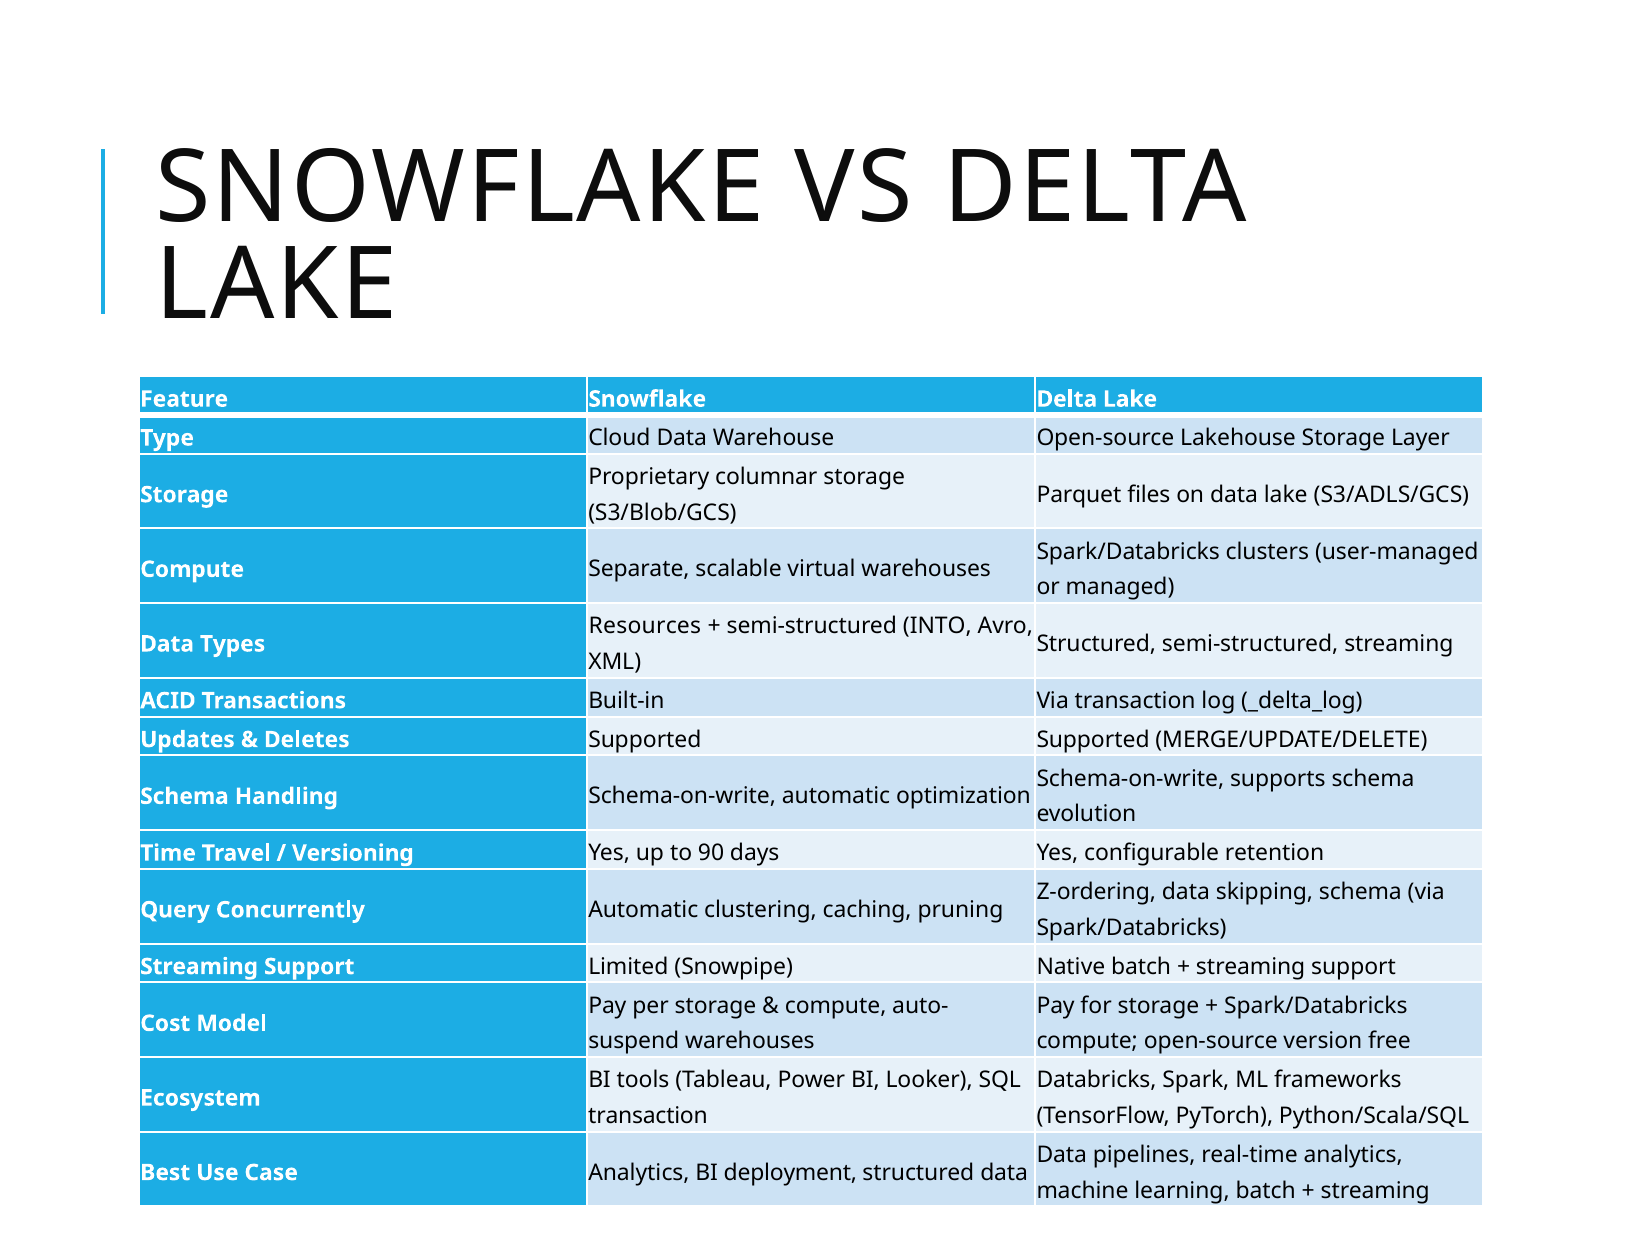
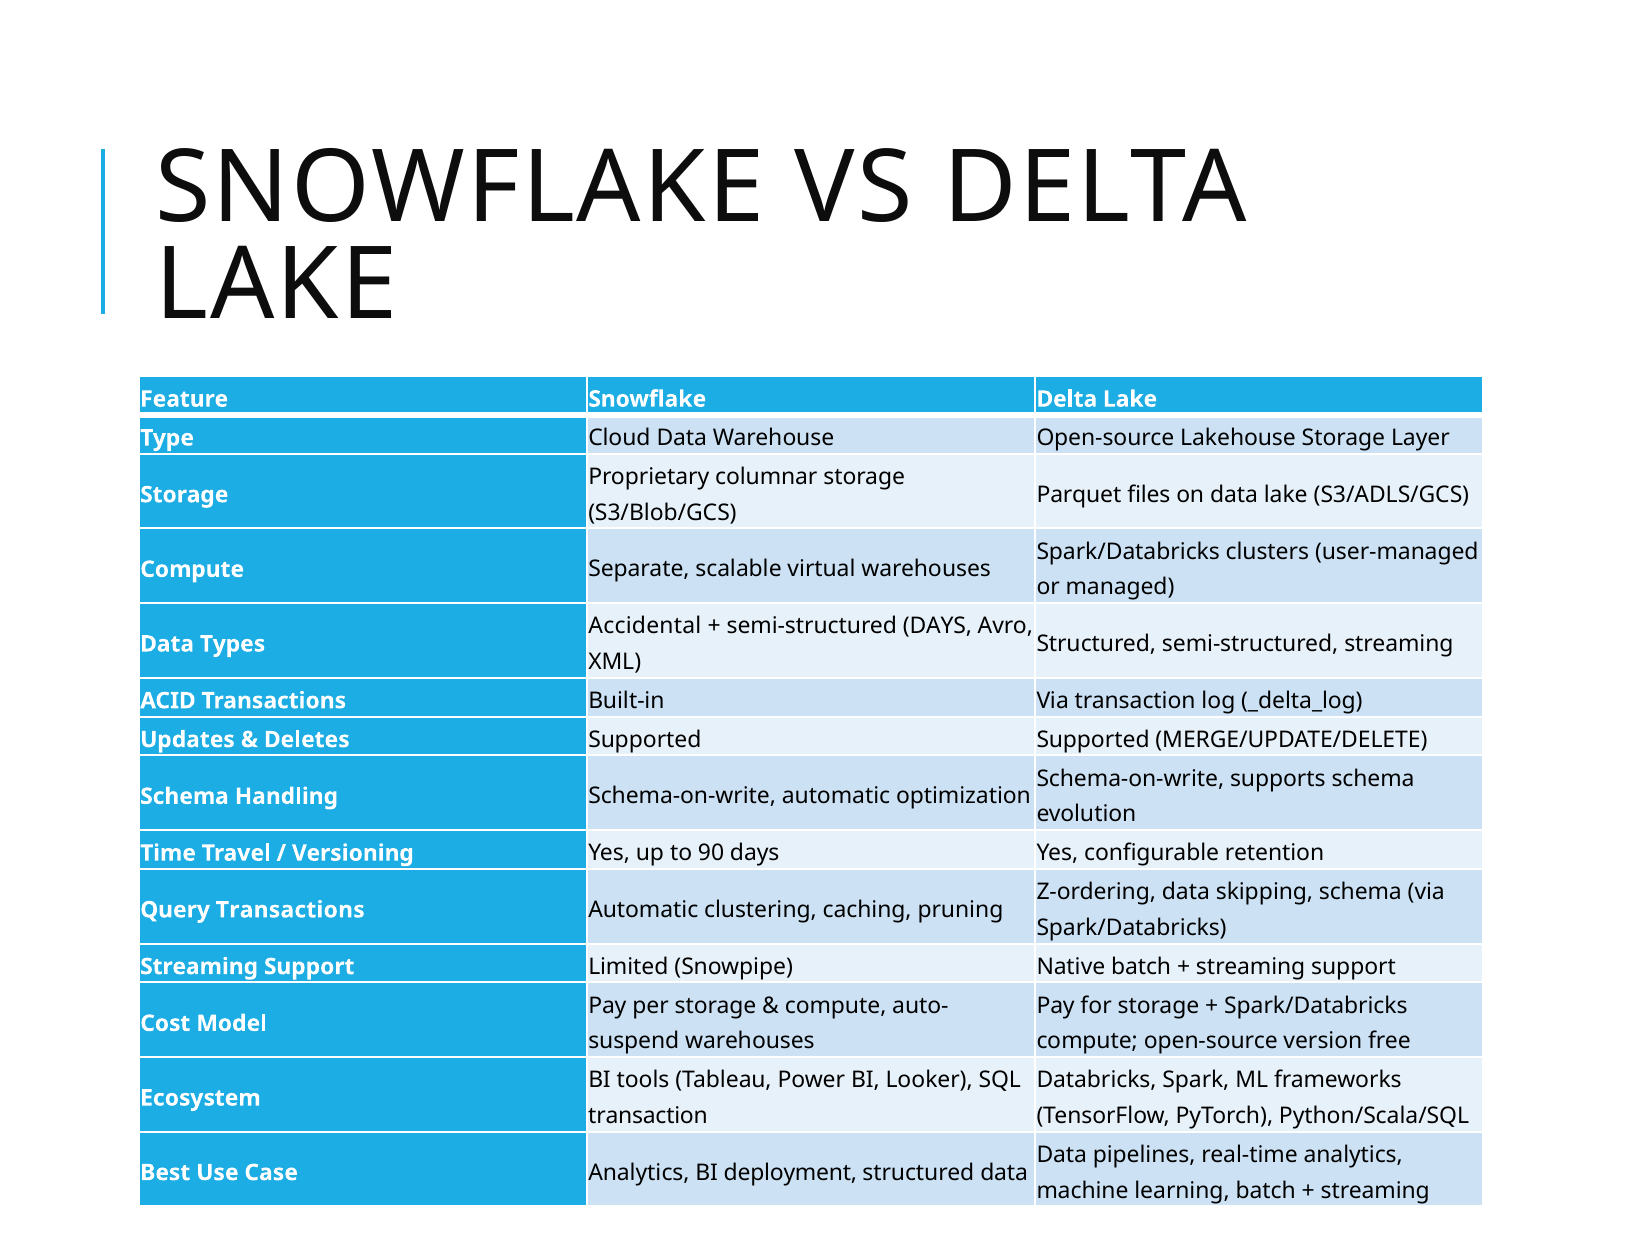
Resources: Resources -> Accidental
semi-structured INTO: INTO -> DAYS
Query Concurrently: Concurrently -> Transactions
